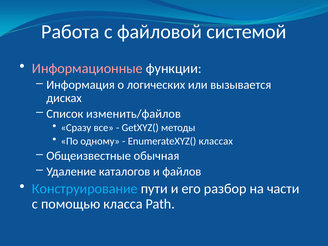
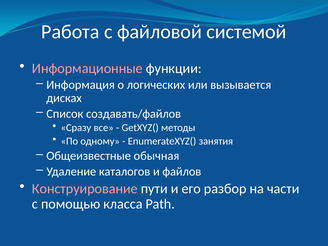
изменить/файлов: изменить/файлов -> создавать/файлов
классах: классах -> занятия
Конструирование colour: light blue -> pink
